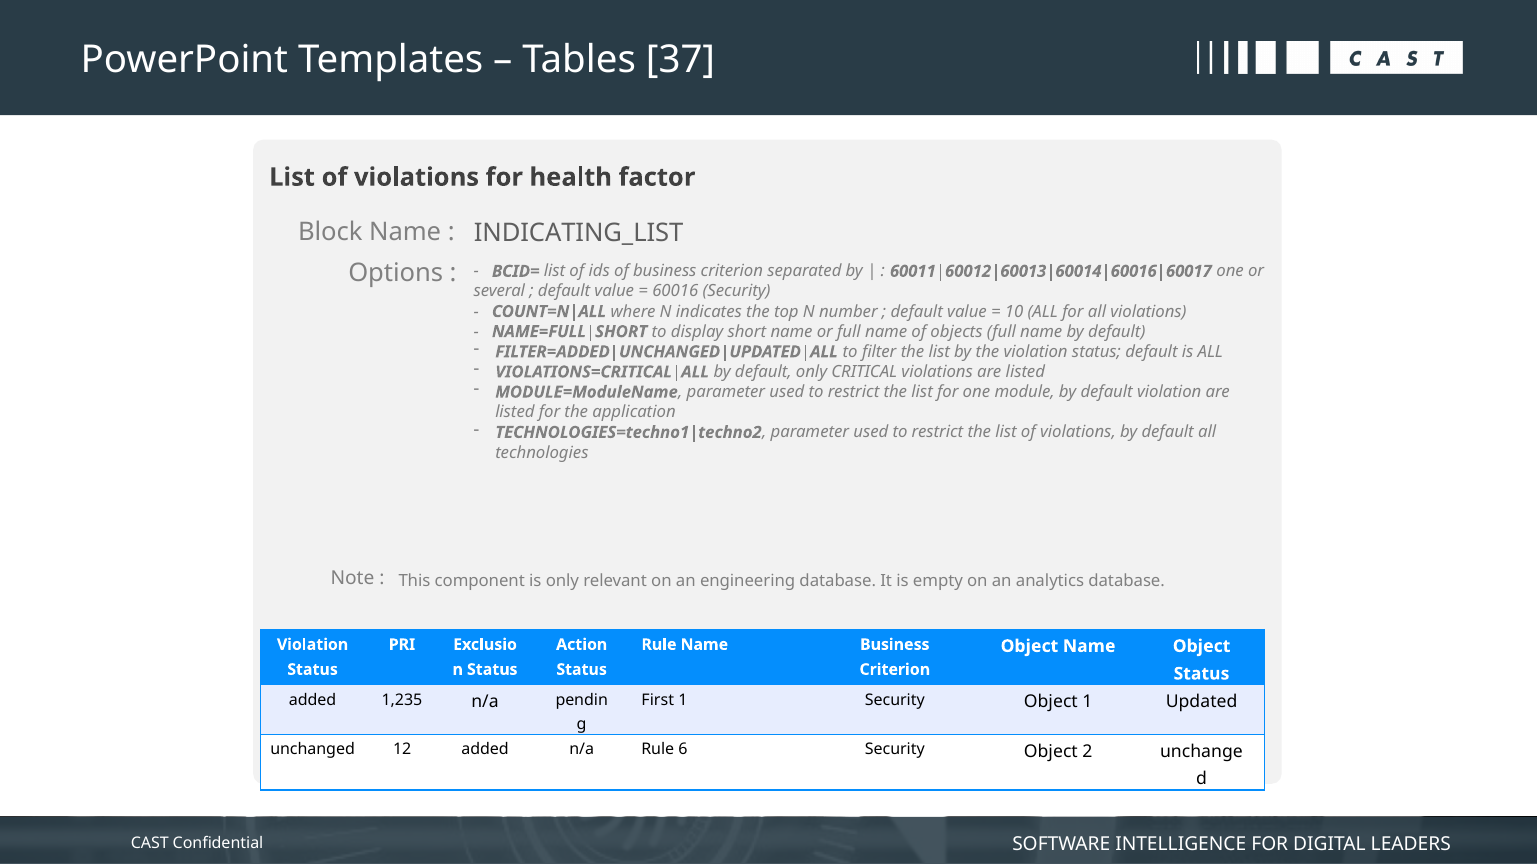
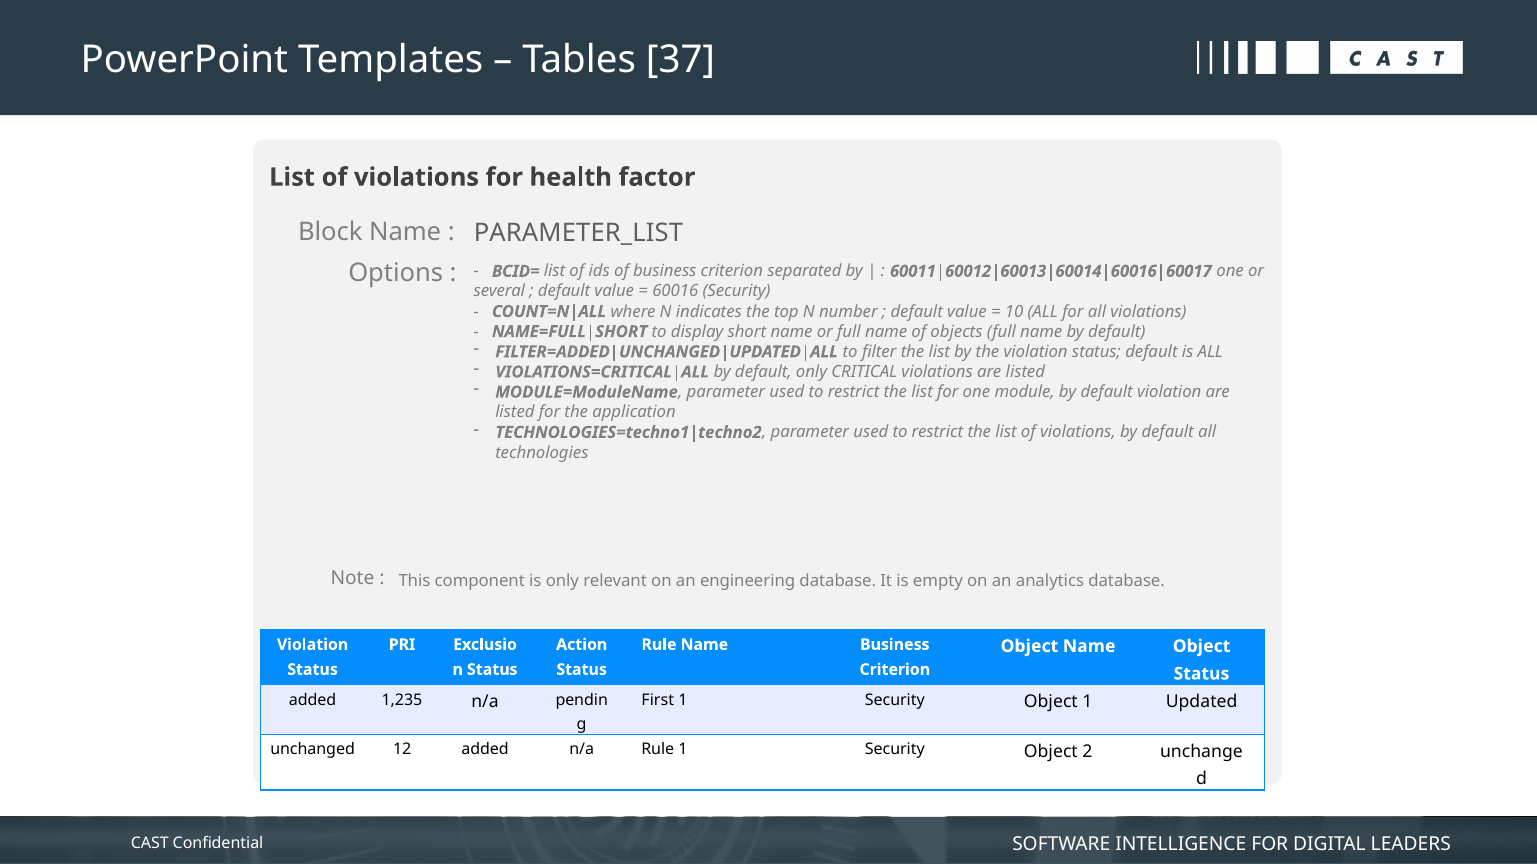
INDICATING_LIST: INDICATING_LIST -> PARAMETER_LIST
Rule 6: 6 -> 1
